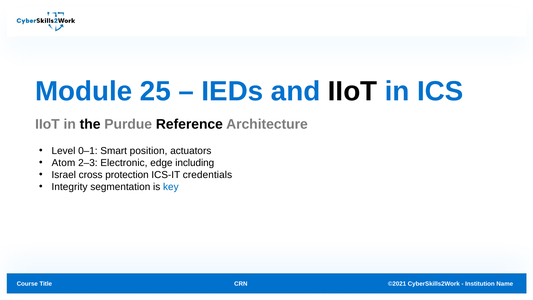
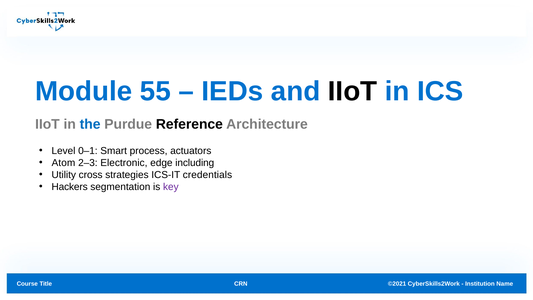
25: 25 -> 55
the colour: black -> blue
position: position -> process
Israel: Israel -> Utility
protection: protection -> strategies
Integrity: Integrity -> Hackers
key colour: blue -> purple
